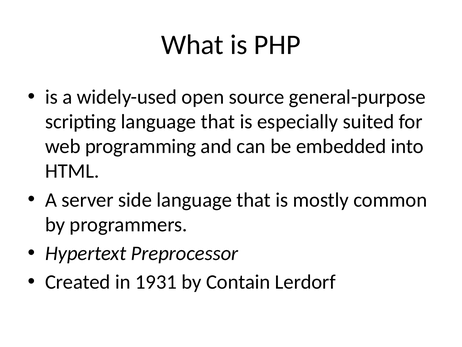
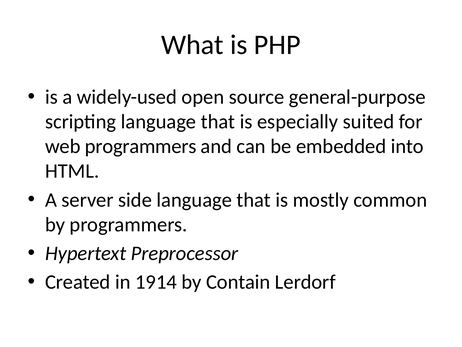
web programming: programming -> programmers
1931: 1931 -> 1914
